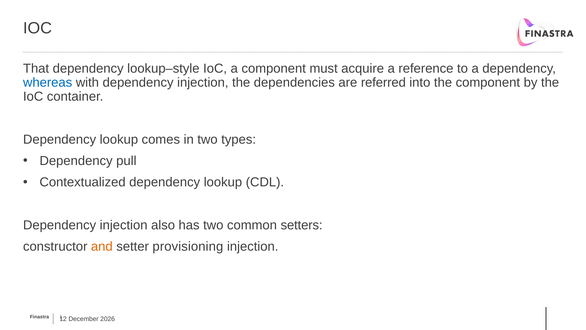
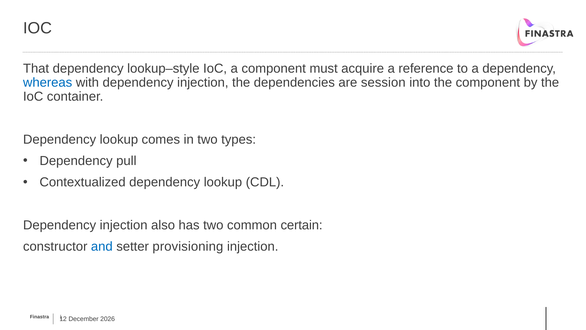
referred: referred -> session
setters: setters -> certain
and colour: orange -> blue
